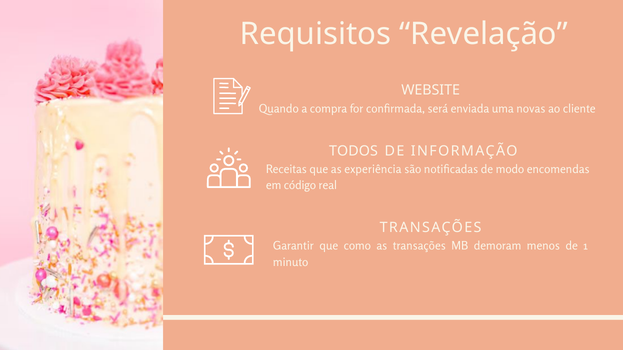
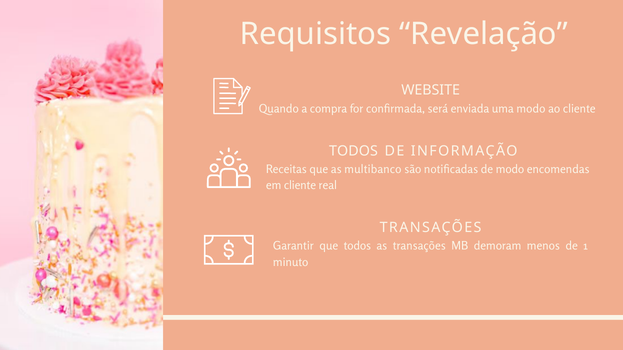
uma novas: novas -> modo
experiência: experiência -> multibanco
em código: código -> cliente
que como: como -> todos
